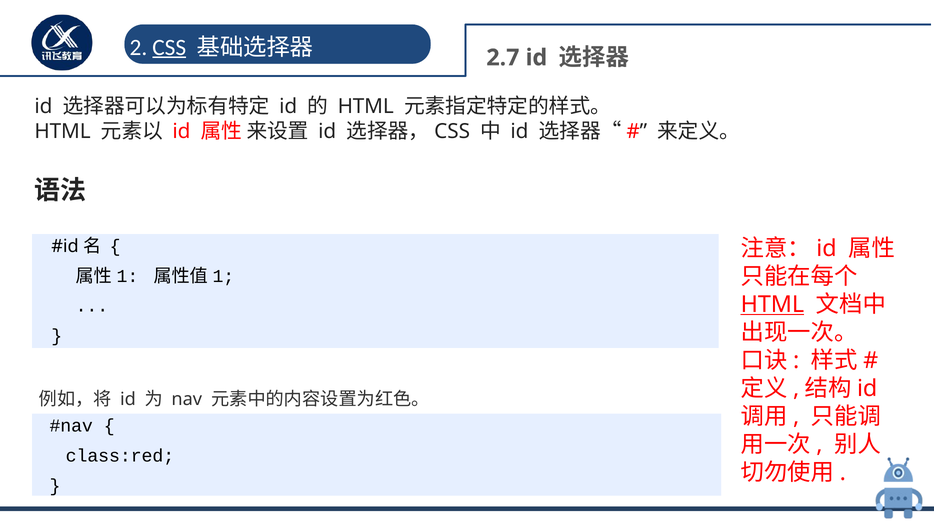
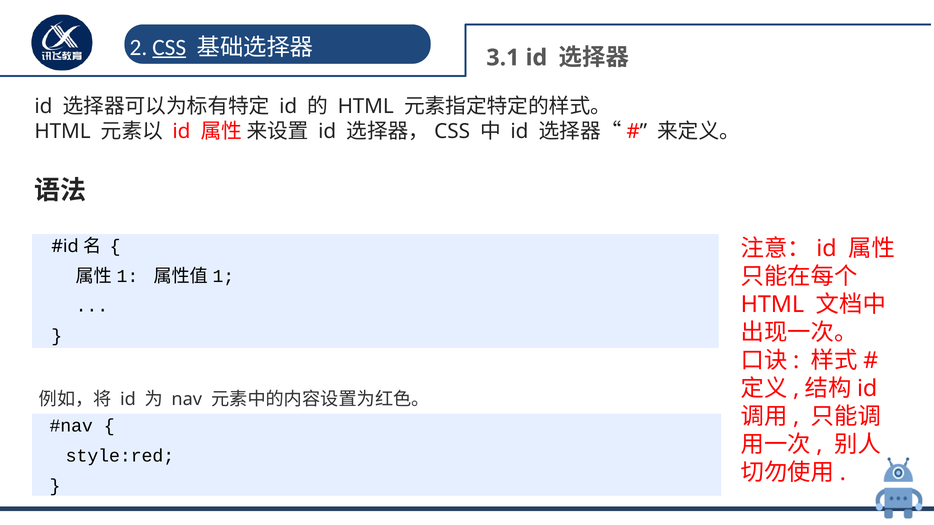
2.7: 2.7 -> 3.1
HTML at (772, 305) underline: present -> none
class:red: class:red -> style:red
